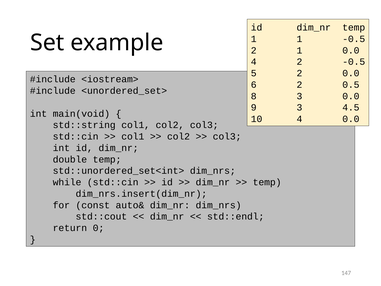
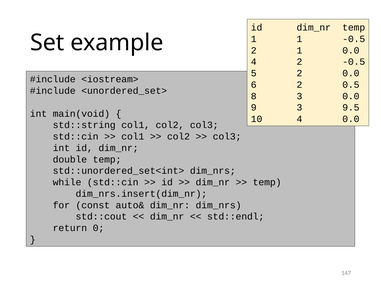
4.5: 4.5 -> 9.5
